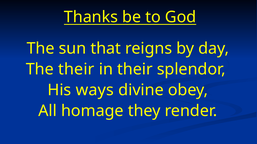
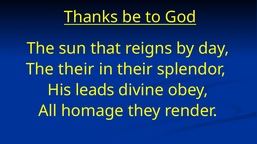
ways: ways -> leads
